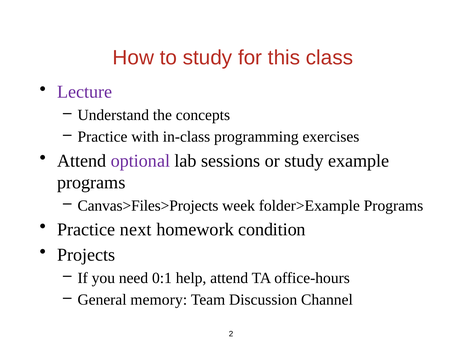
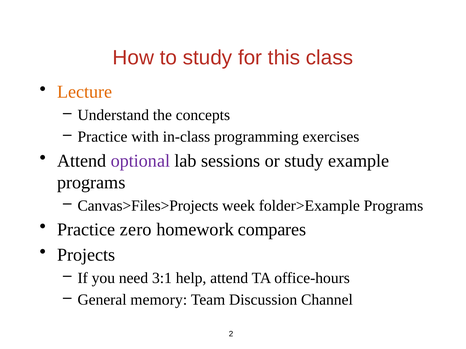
Lecture colour: purple -> orange
next: next -> zero
condition: condition -> compares
0:1: 0:1 -> 3:1
